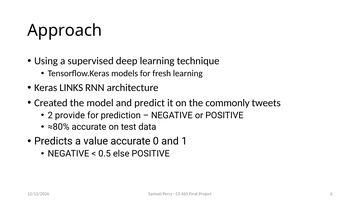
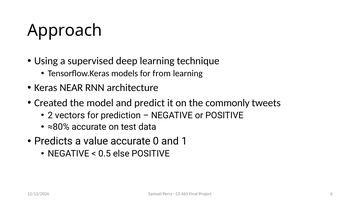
fresh: fresh -> from
LINKS: LINKS -> NEAR
provide: provide -> vectors
